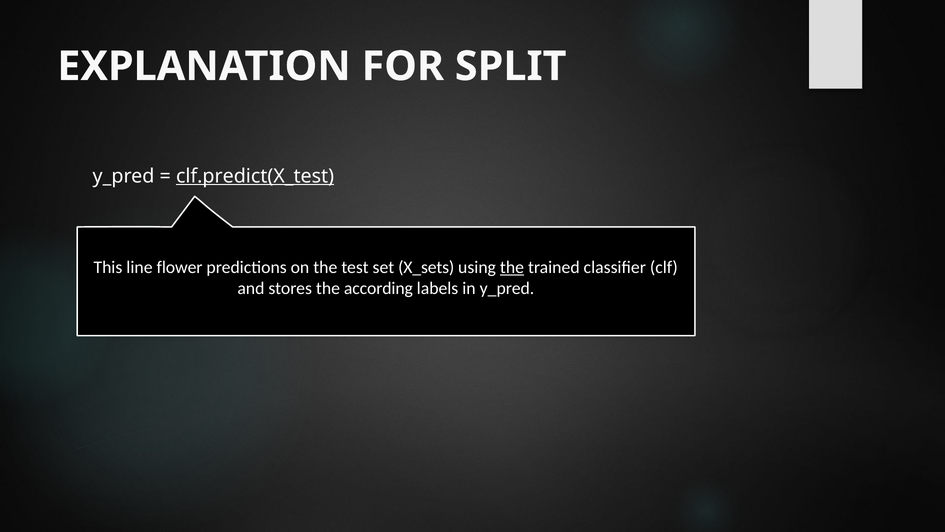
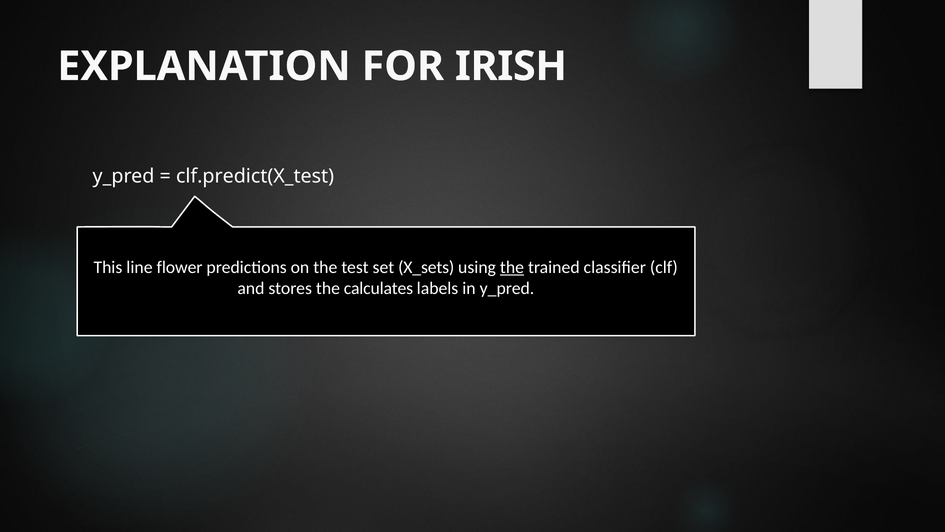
SPLIT: SPLIT -> IRISH
clf.predict(X_test underline: present -> none
according: according -> calculates
